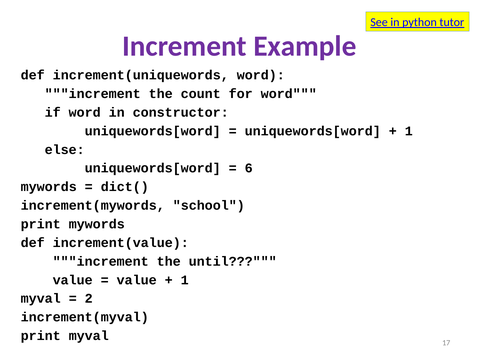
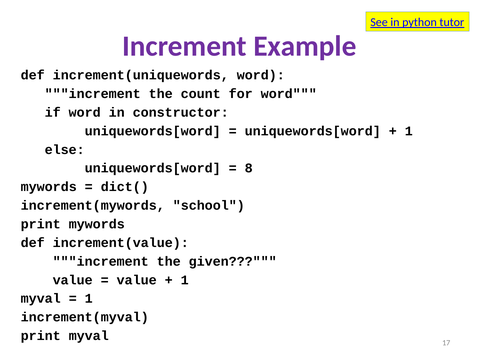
6: 6 -> 8
until: until -> given
2 at (89, 299): 2 -> 1
